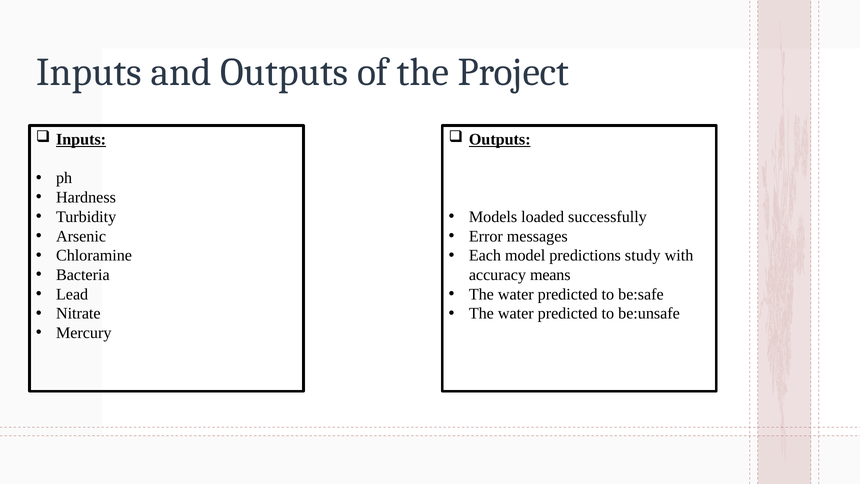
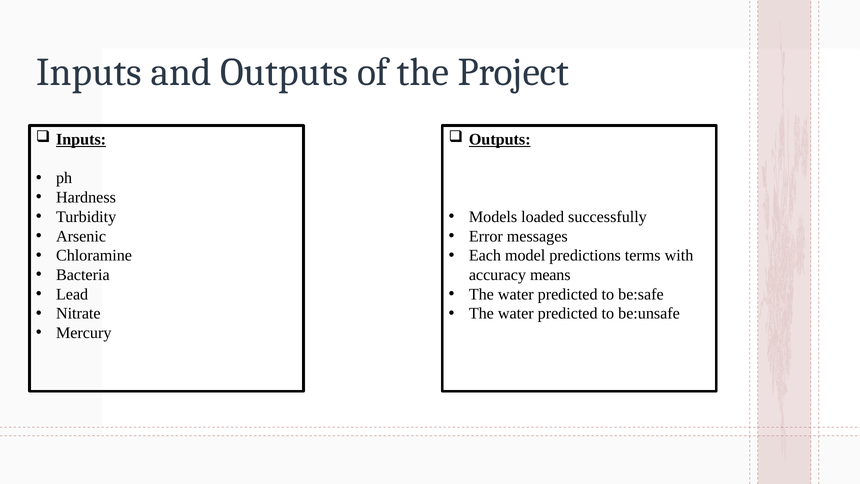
study: study -> terms
